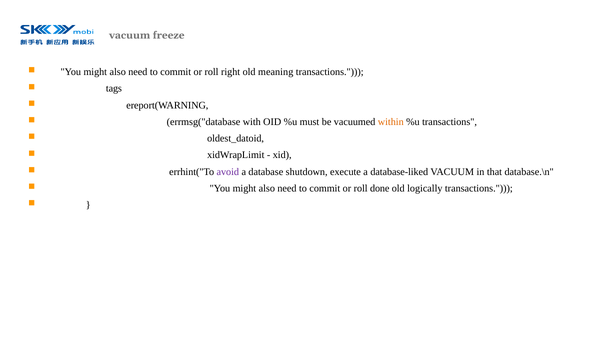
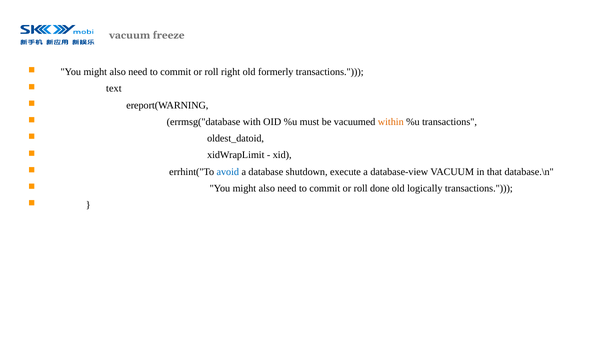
meaning: meaning -> formerly
tags: tags -> text
avoid colour: purple -> blue
database-liked: database-liked -> database-view
